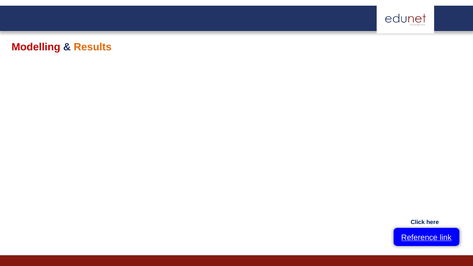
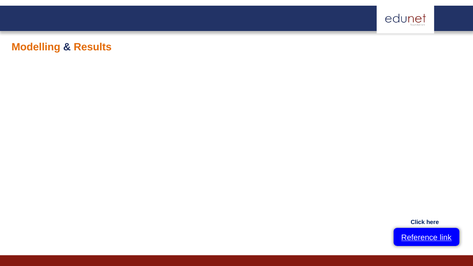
Modelling colour: red -> orange
